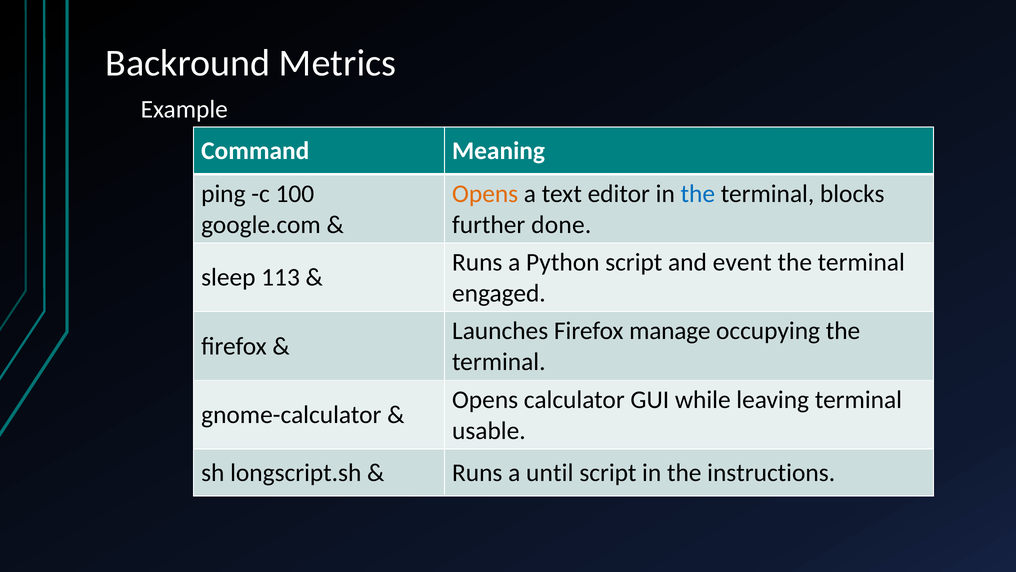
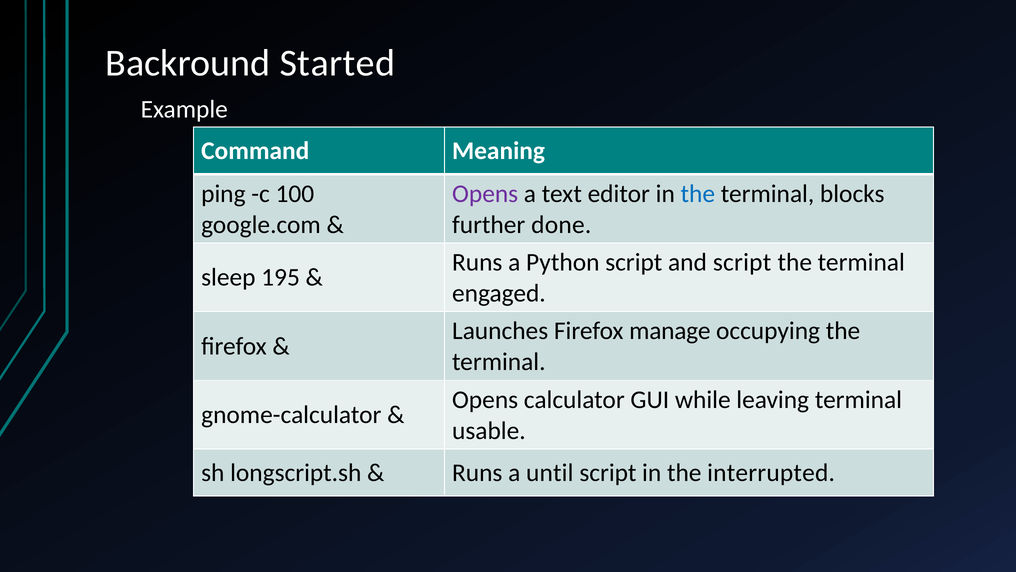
Metrics: Metrics -> Started
Opens at (485, 194) colour: orange -> purple
and event: event -> script
113: 113 -> 195
instructions: instructions -> interrupted
